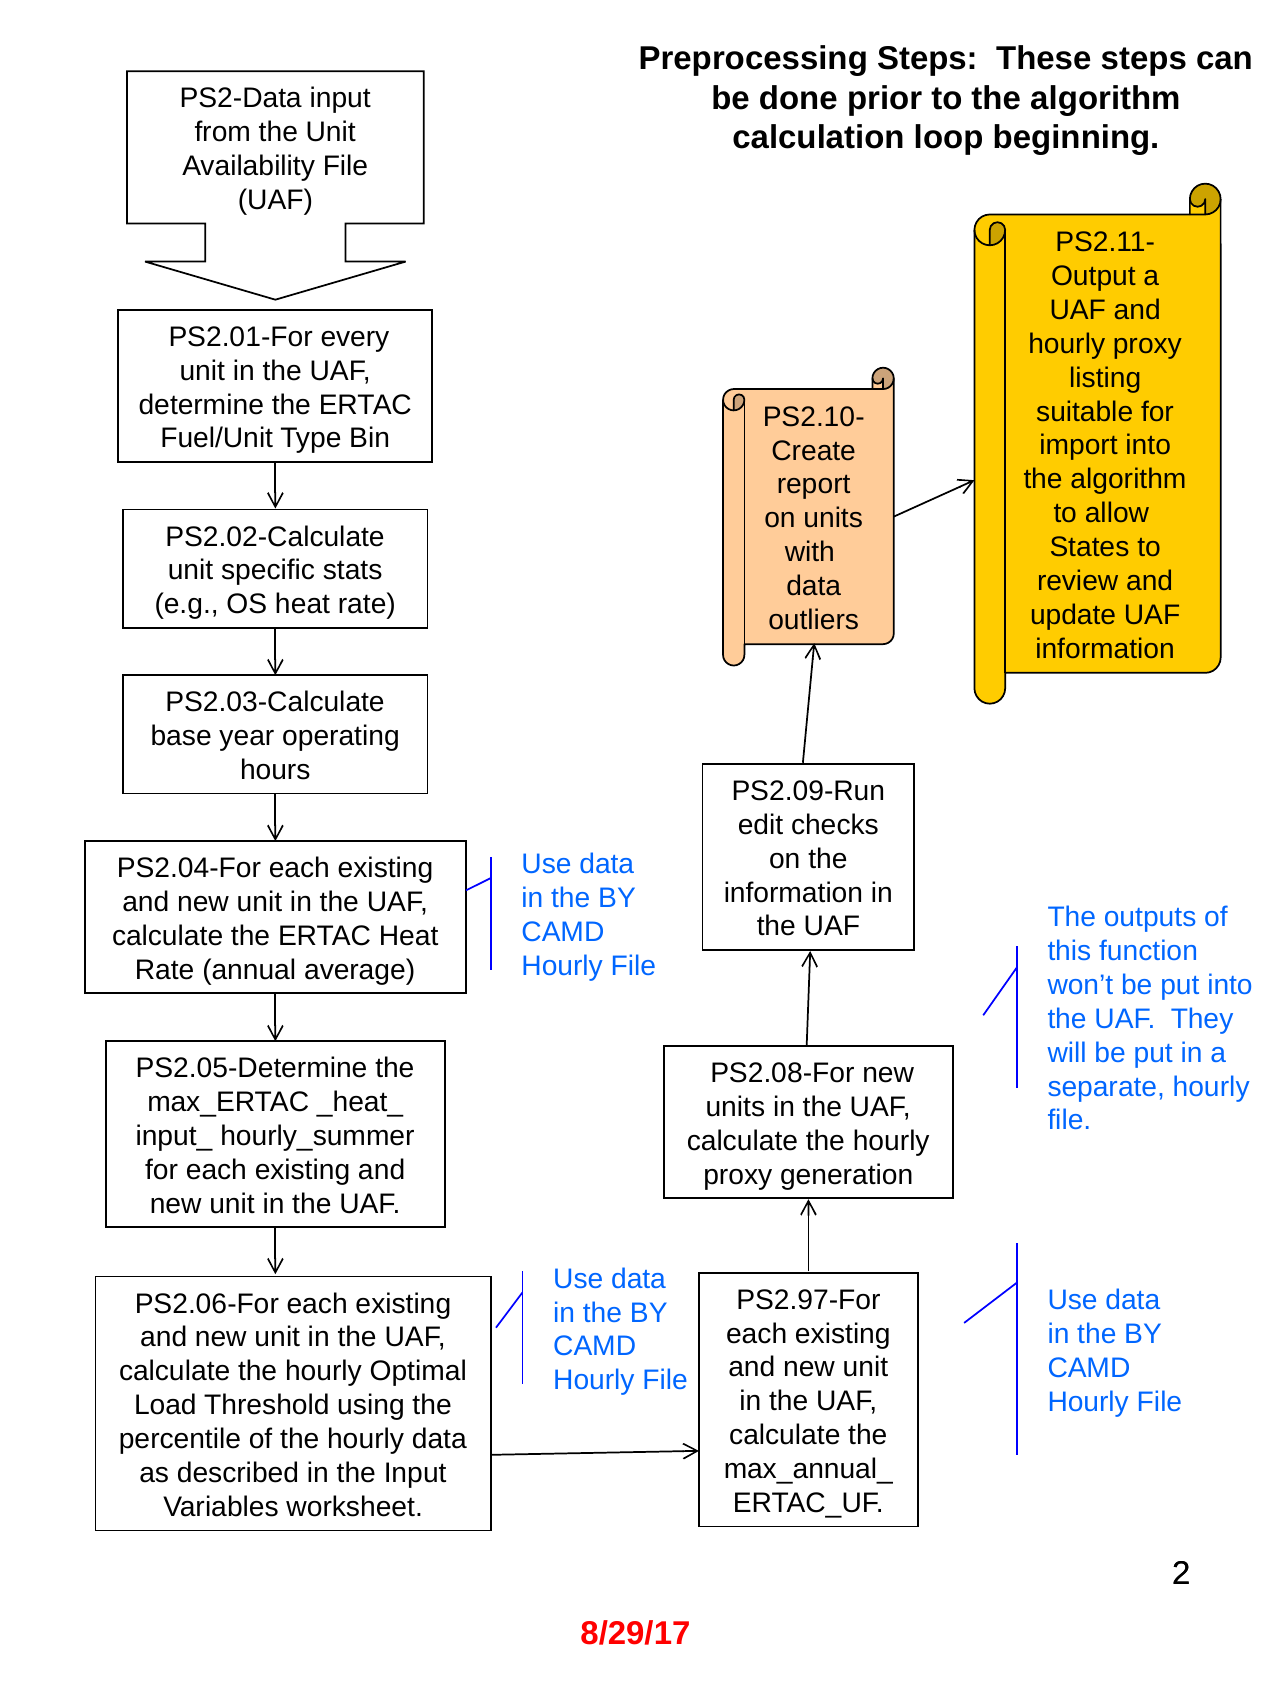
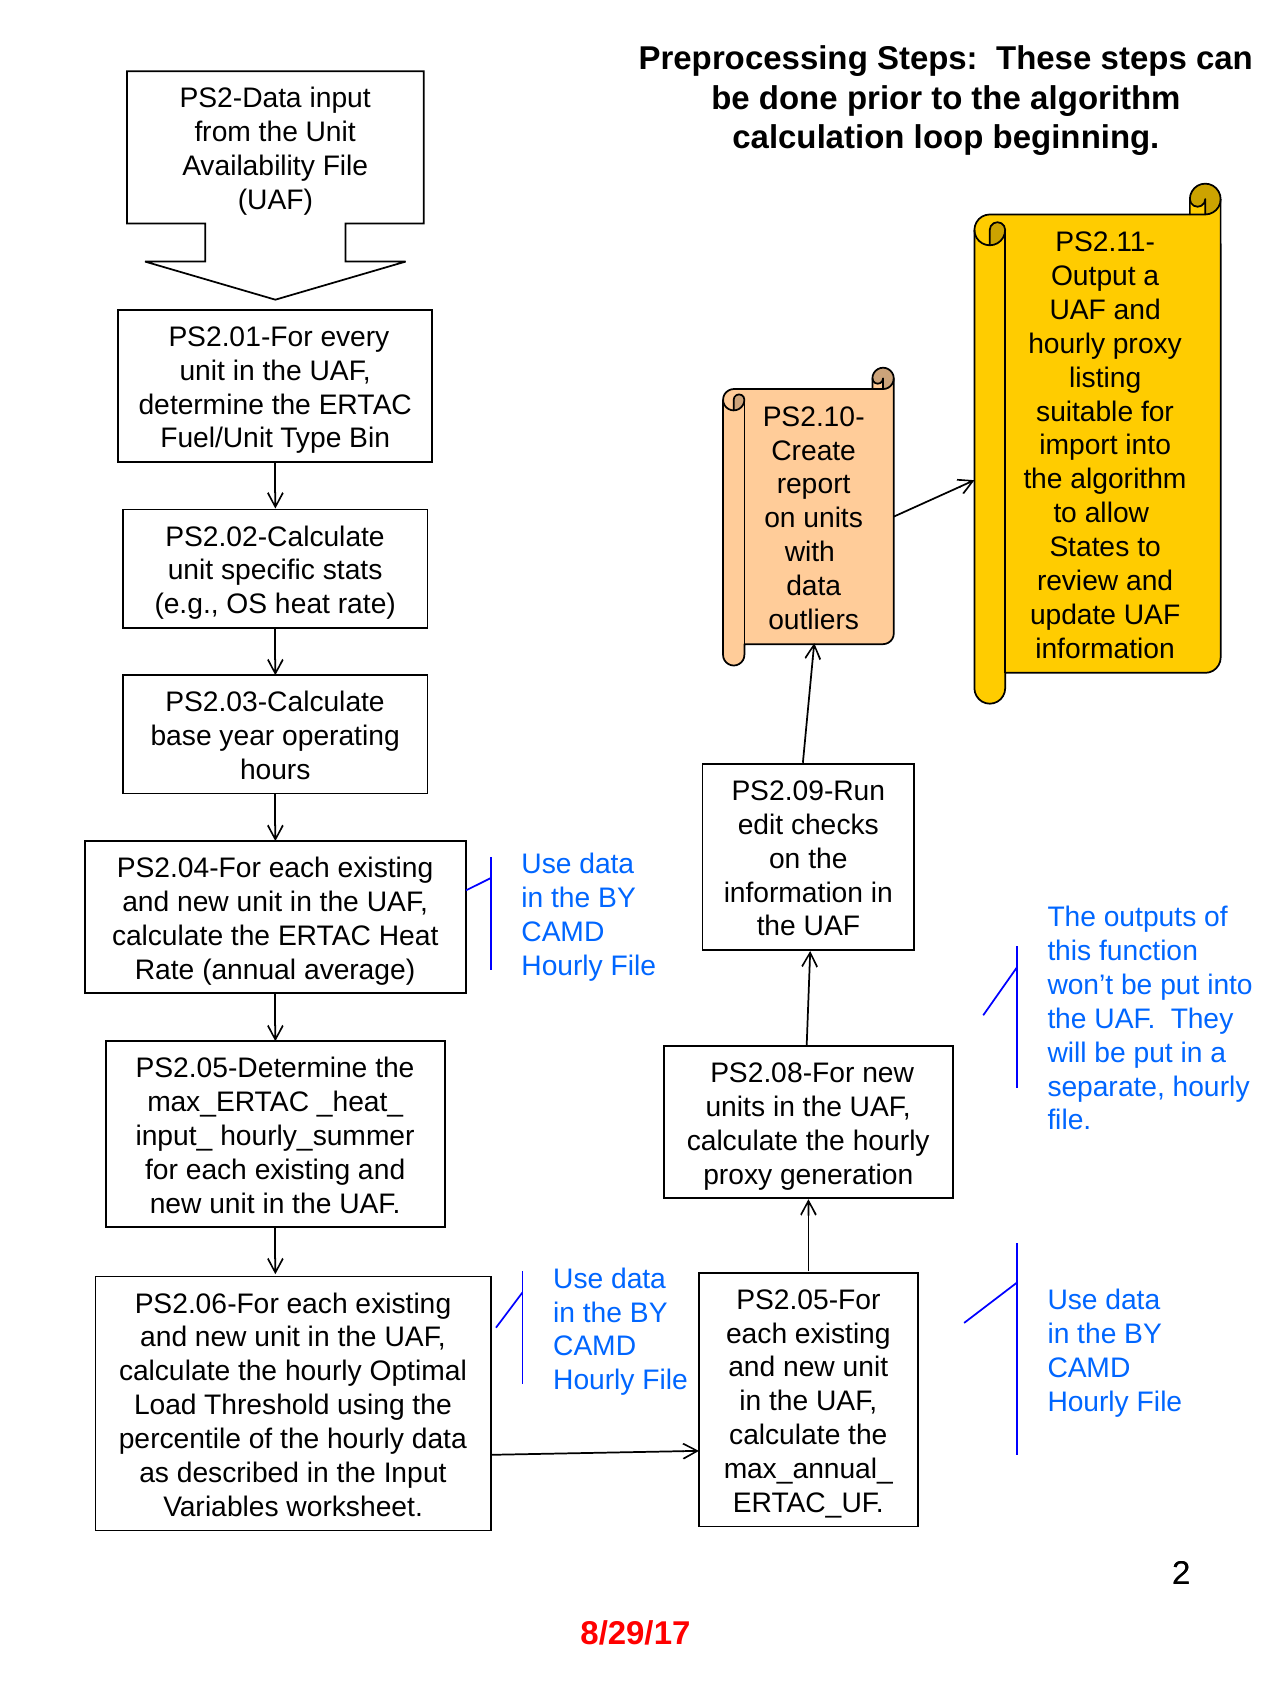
PS2.97-For: PS2.97-For -> PS2.05-For
